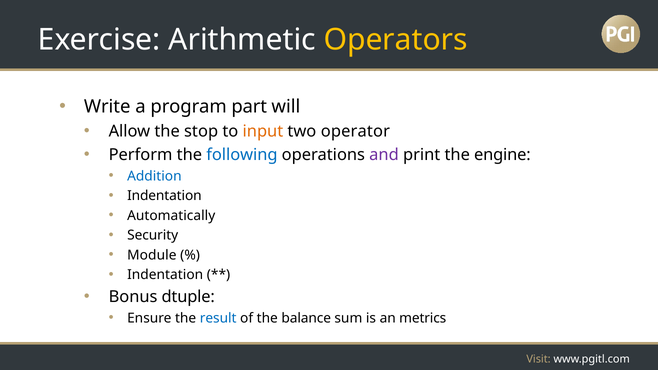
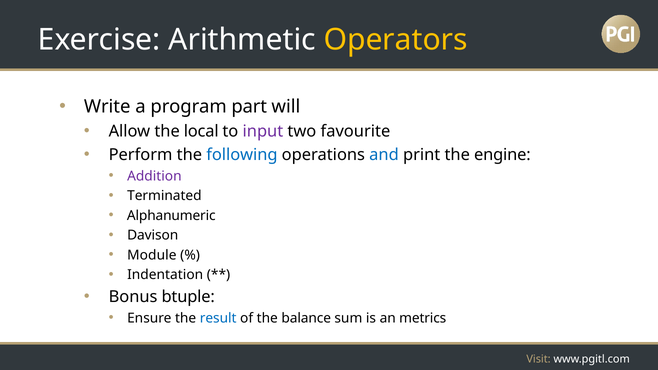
stop: stop -> local
input colour: orange -> purple
operator: operator -> favourite
and colour: purple -> blue
Addition colour: blue -> purple
Indentation at (164, 196): Indentation -> Terminated
Automatically: Automatically -> Alphanumeric
Security: Security -> Davison
dtuple: dtuple -> btuple
